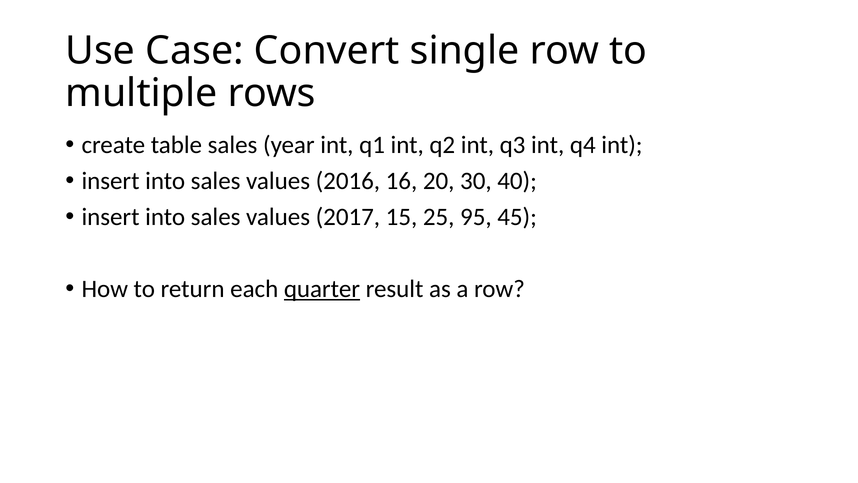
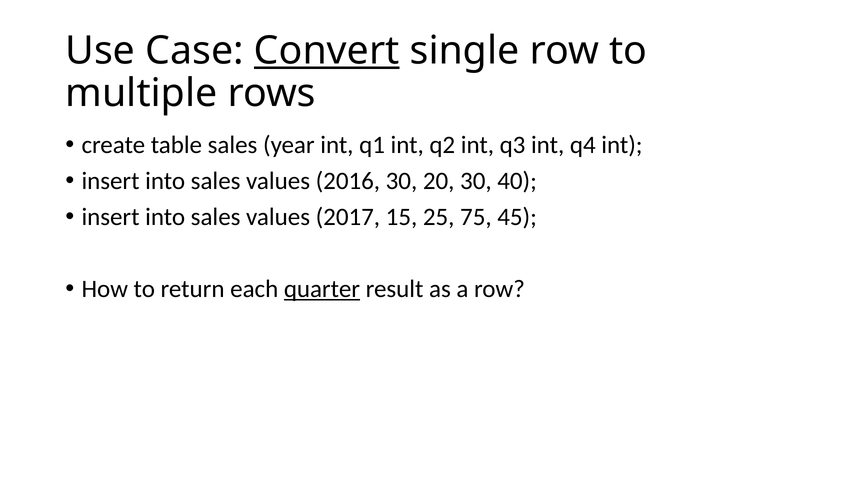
Convert underline: none -> present
2016 16: 16 -> 30
95: 95 -> 75
